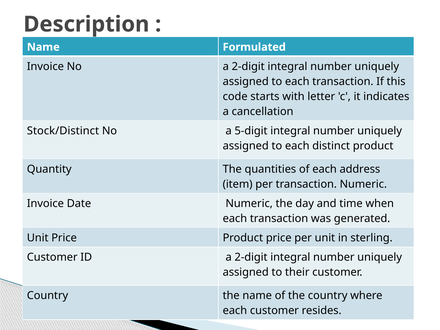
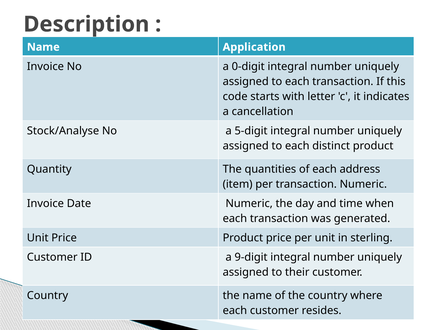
Formulated: Formulated -> Application
No a 2-digit: 2-digit -> 0-digit
Stock/Distinct: Stock/Distinct -> Stock/Analyse
ID a 2-digit: 2-digit -> 9-digit
